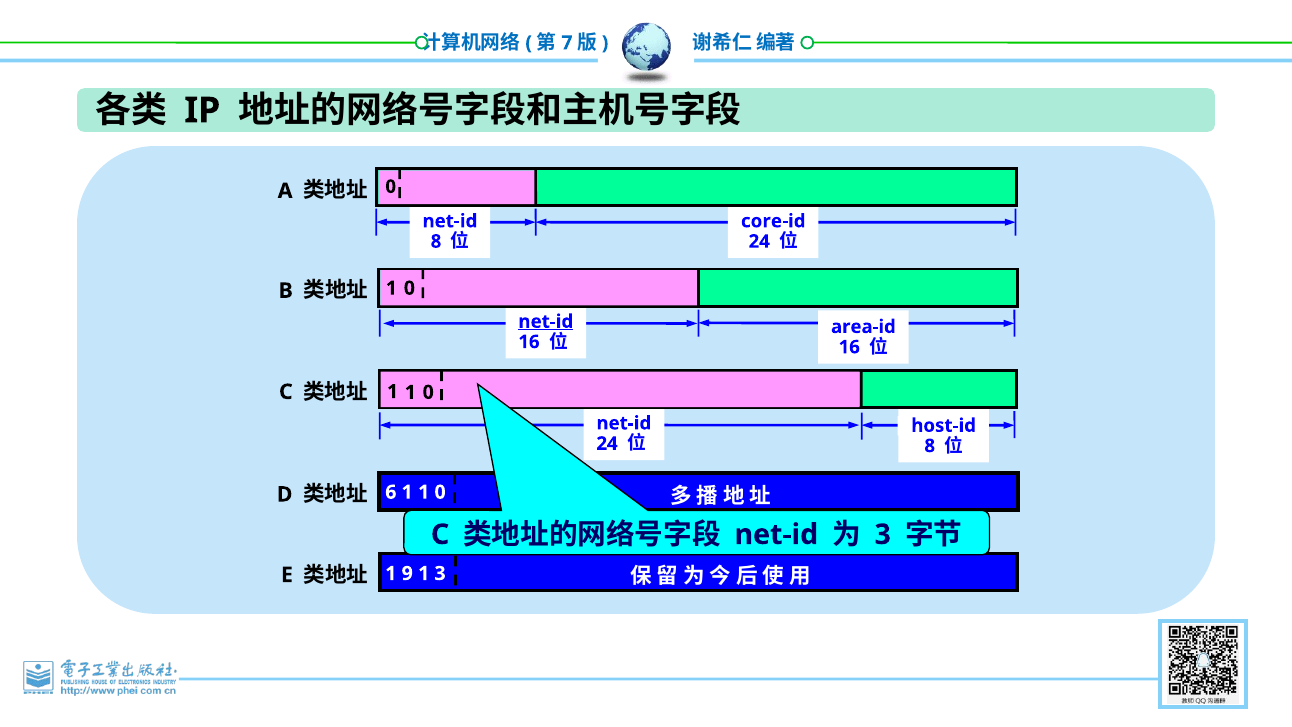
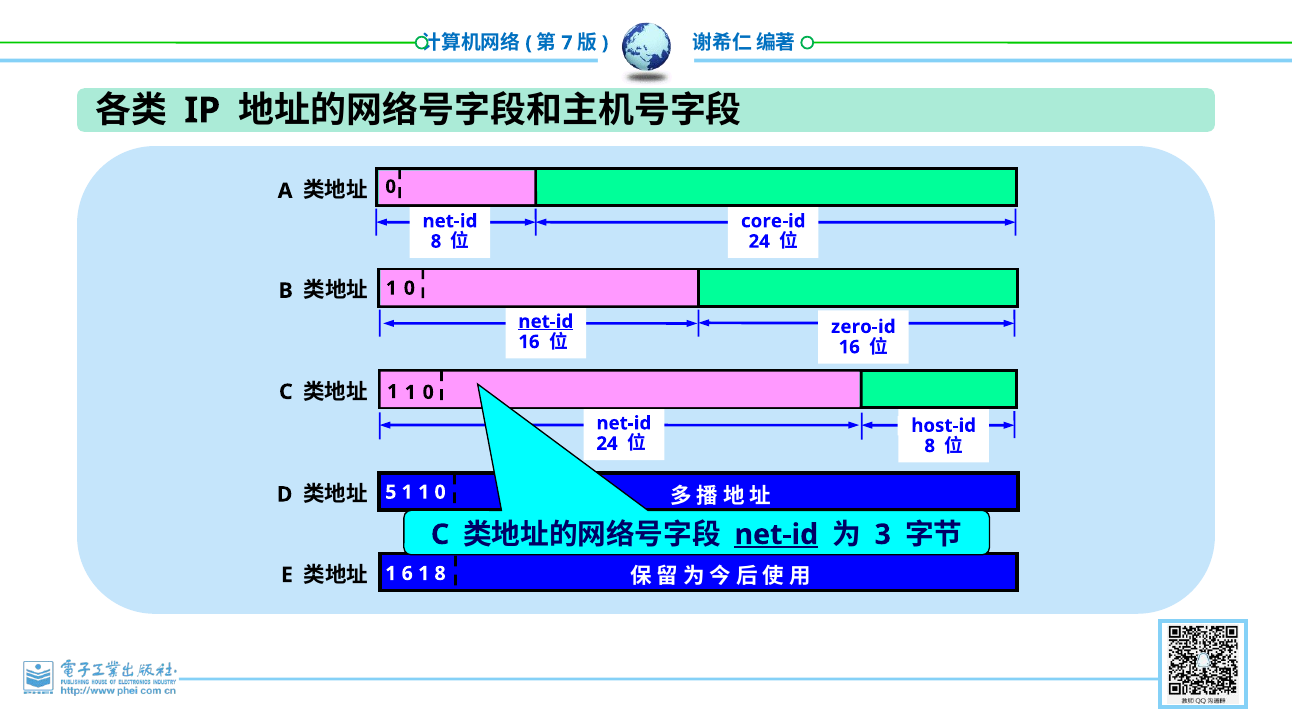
area-id: area-id -> zero-id
6: 6 -> 5
net-id at (776, 534) underline: none -> present
9: 9 -> 6
1 3: 3 -> 8
